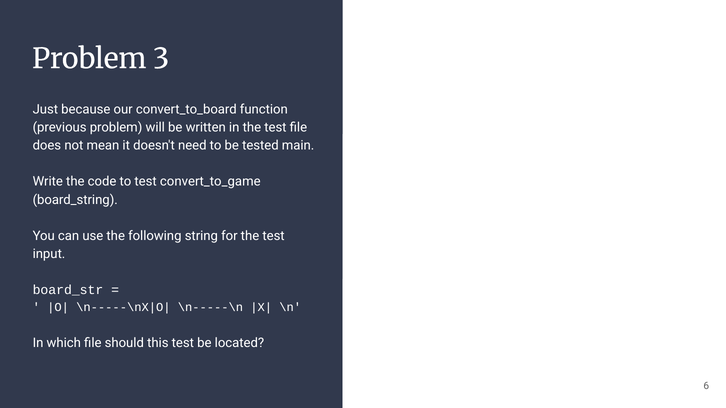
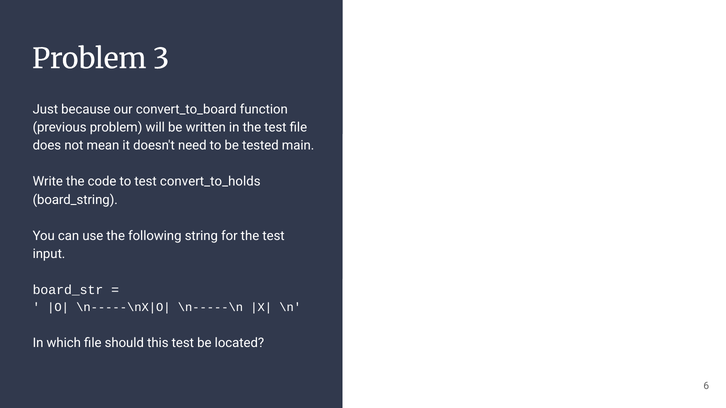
convert_to_game: convert_to_game -> convert_to_holds
